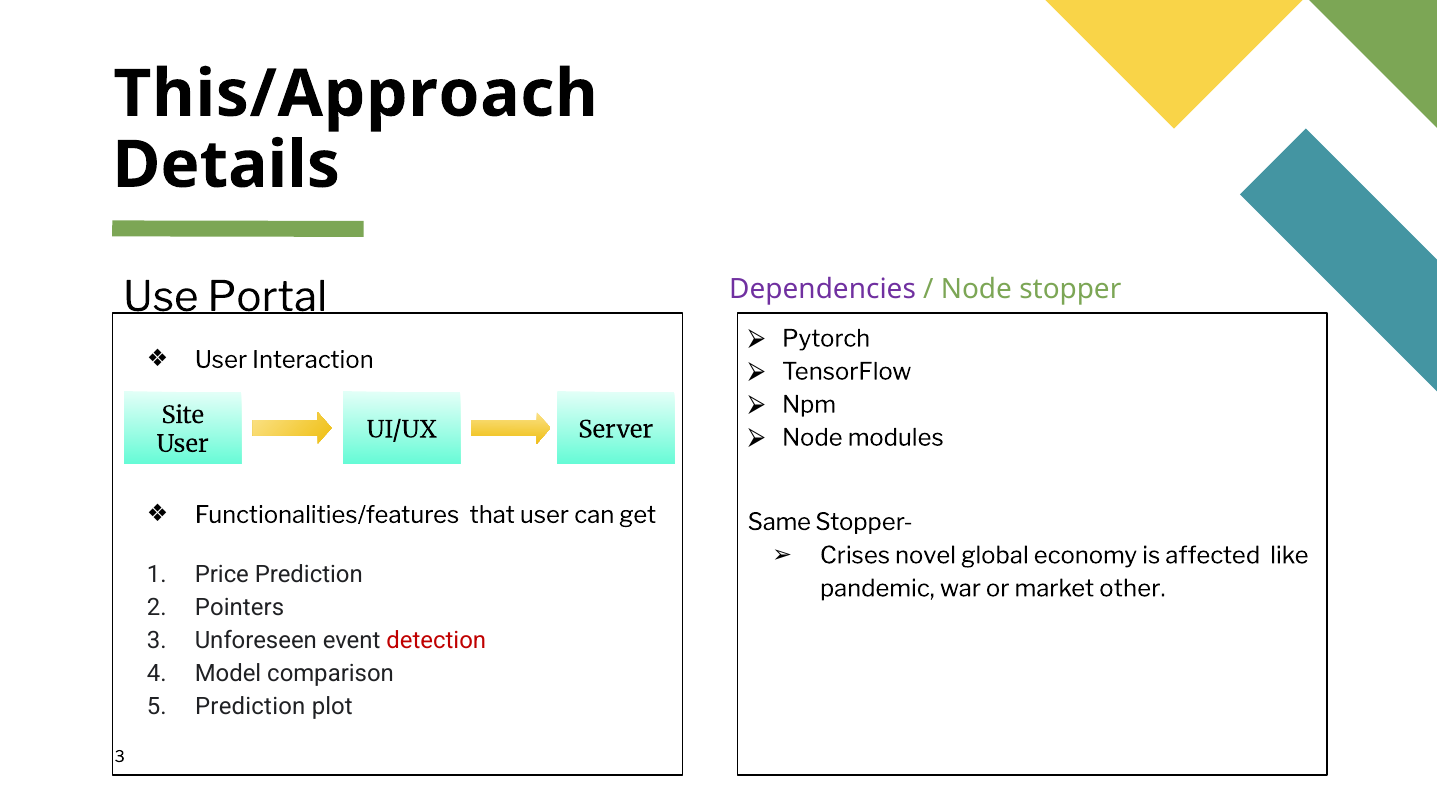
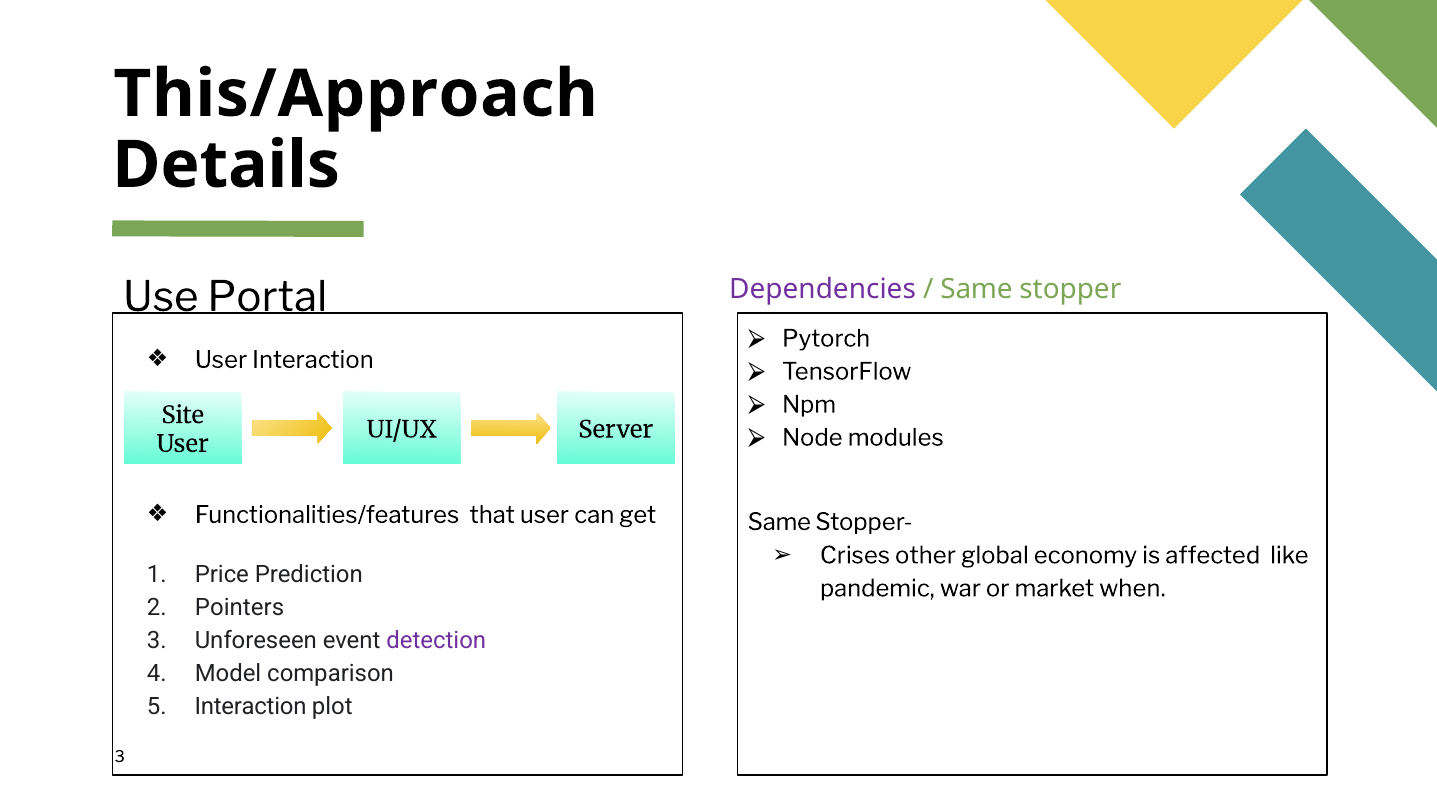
Node at (976, 290): Node -> Same
novel: novel -> other
other: other -> when
detection colour: red -> purple
Prediction at (250, 707): Prediction -> Interaction
